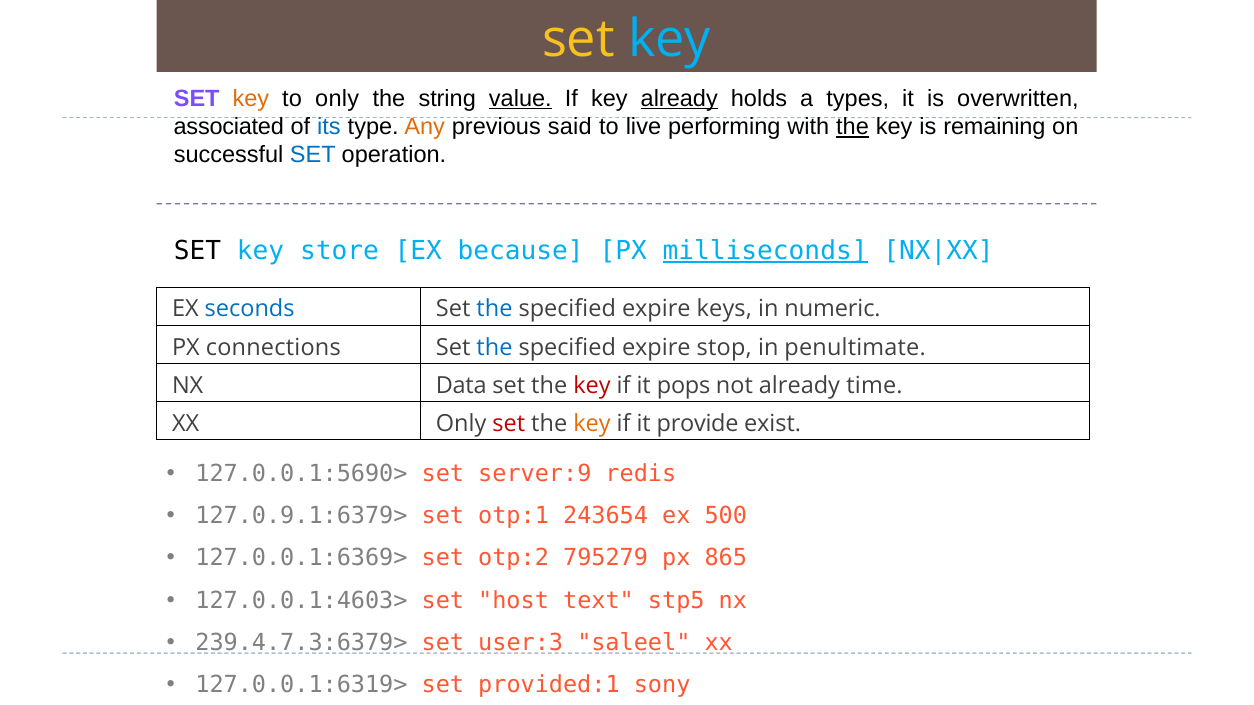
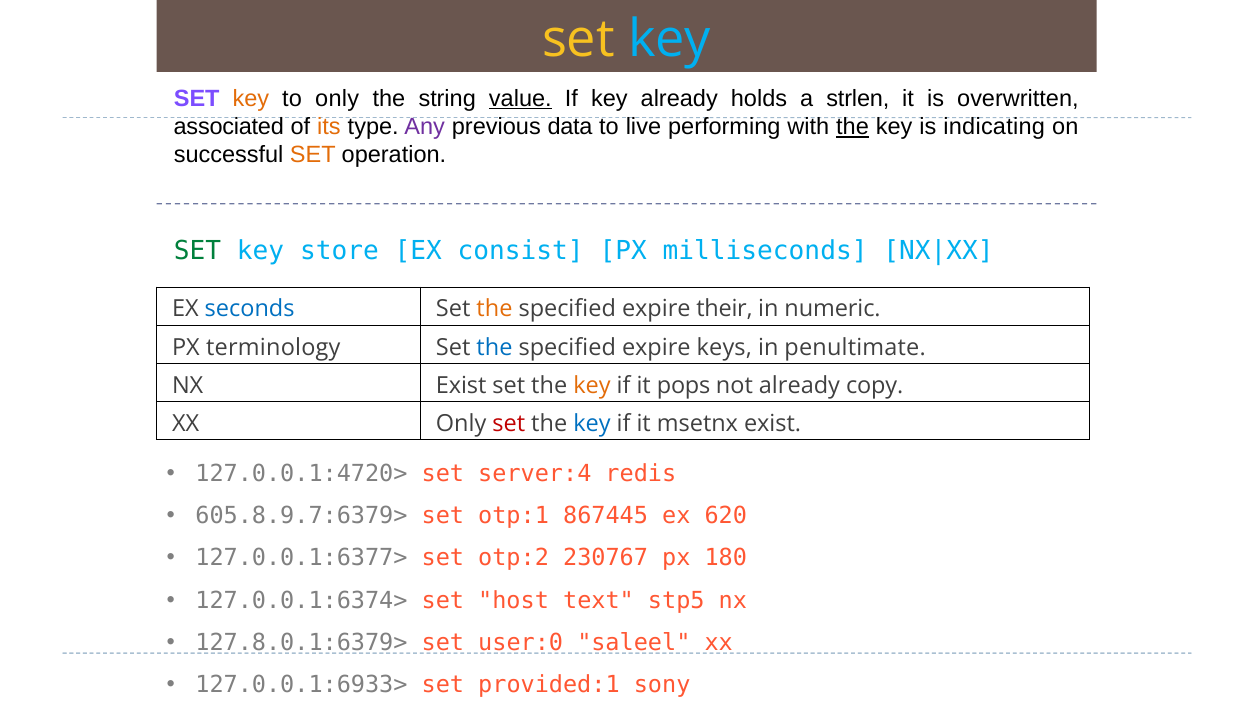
already at (679, 99) underline: present -> none
types: types -> strlen
its colour: blue -> orange
Any colour: orange -> purple
said: said -> data
remaining: remaining -> indicating
SET at (313, 155) colour: blue -> orange
SET at (198, 251) colour: black -> green
because: because -> consist
milliseconds underline: present -> none
the at (494, 309) colour: blue -> orange
keys: keys -> their
connections: connections -> terminology
stop: stop -> keys
NX Data: Data -> Exist
key at (592, 386) colour: red -> orange
time: time -> copy
key at (592, 424) colour: orange -> blue
provide: provide -> msetnx
127.0.0.1:5690>: 127.0.0.1:5690> -> 127.0.0.1:4720>
server:9: server:9 -> server:4
127.0.9.1:6379>: 127.0.9.1:6379> -> 605.8.9.7:6379>
243654: 243654 -> 867445
500: 500 -> 620
127.0.0.1:6369>: 127.0.0.1:6369> -> 127.0.0.1:6377>
795279: 795279 -> 230767
865: 865 -> 180
127.0.0.1:4603>: 127.0.0.1:4603> -> 127.0.0.1:6374>
239.4.7.3:6379>: 239.4.7.3:6379> -> 127.8.0.1:6379>
user:3: user:3 -> user:0
127.0.0.1:6319>: 127.0.0.1:6319> -> 127.0.0.1:6933>
